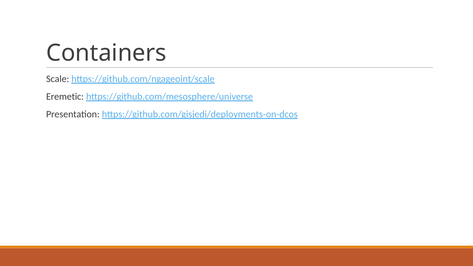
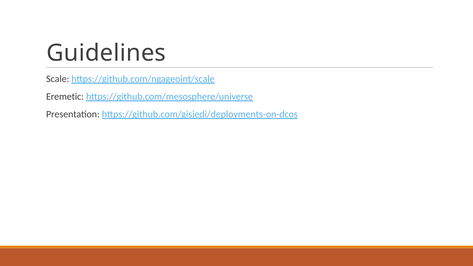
Containers: Containers -> Guidelines
